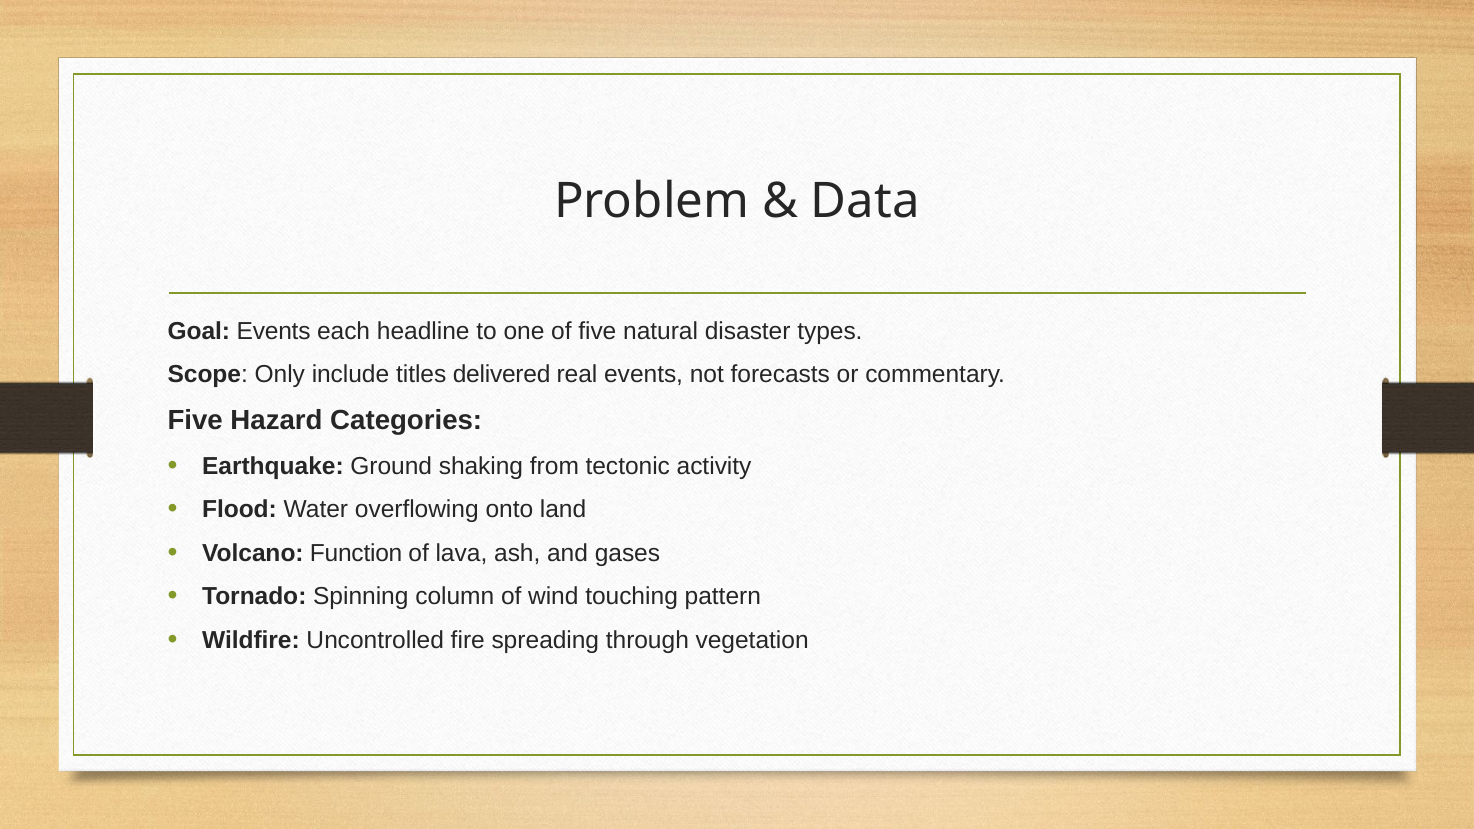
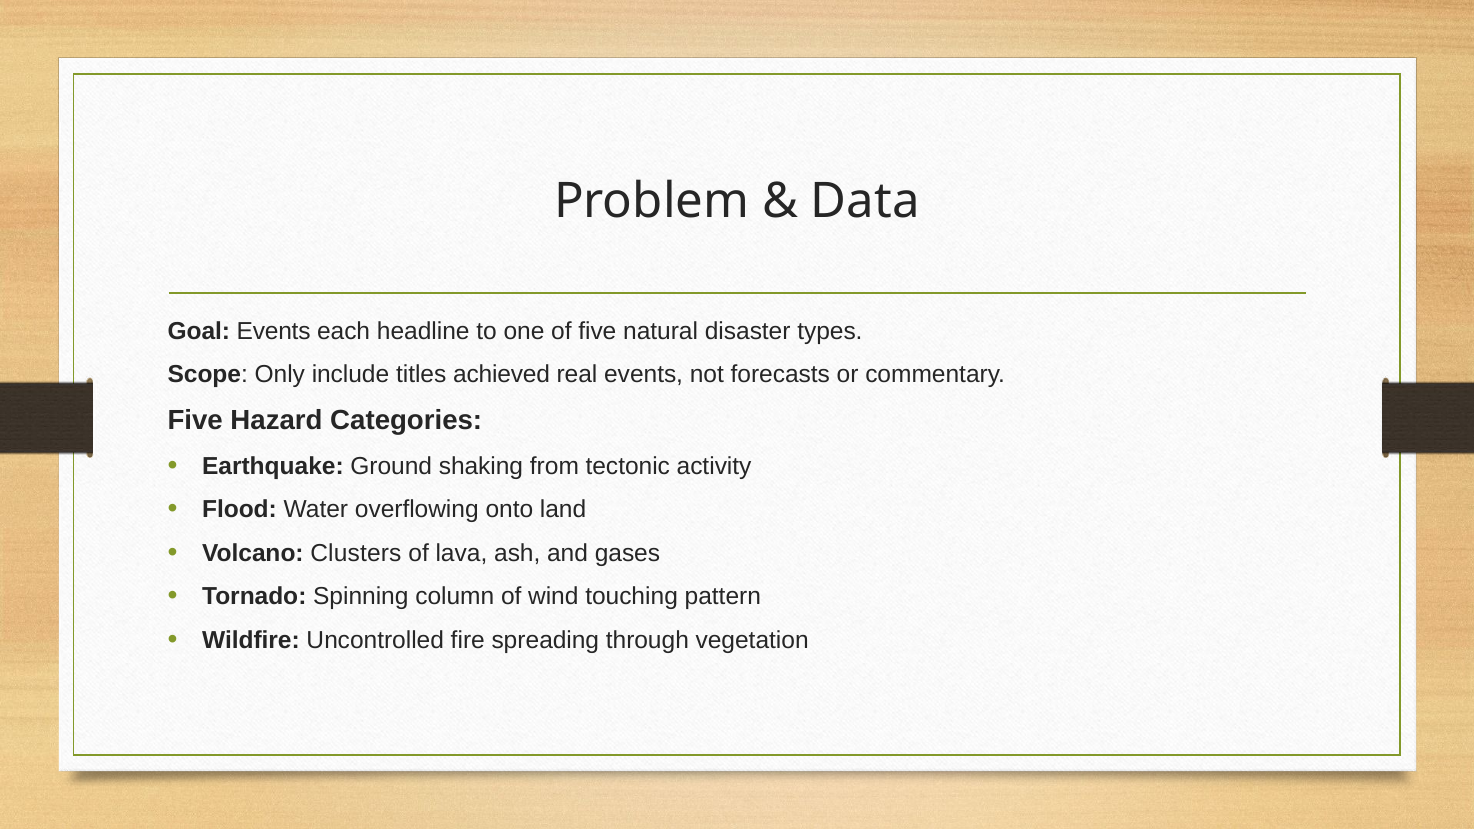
delivered: delivered -> achieved
Function: Function -> Clusters
